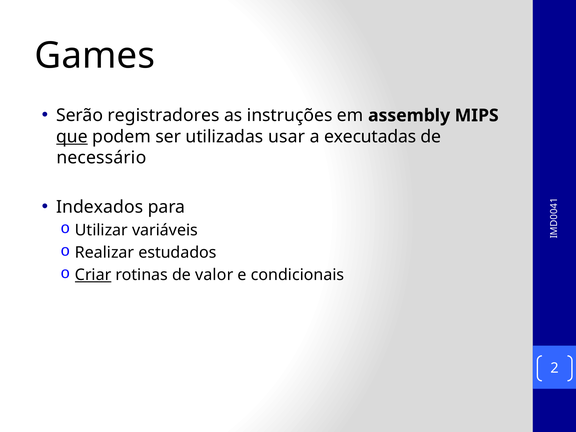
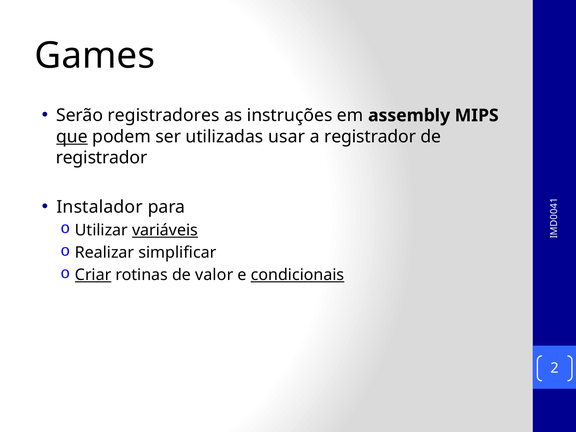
a executadas: executadas -> registrador
necessário at (101, 158): necessário -> registrador
Indexados: Indexados -> Instalador
variáveis underline: none -> present
estudados: estudados -> simplificar
condicionais underline: none -> present
